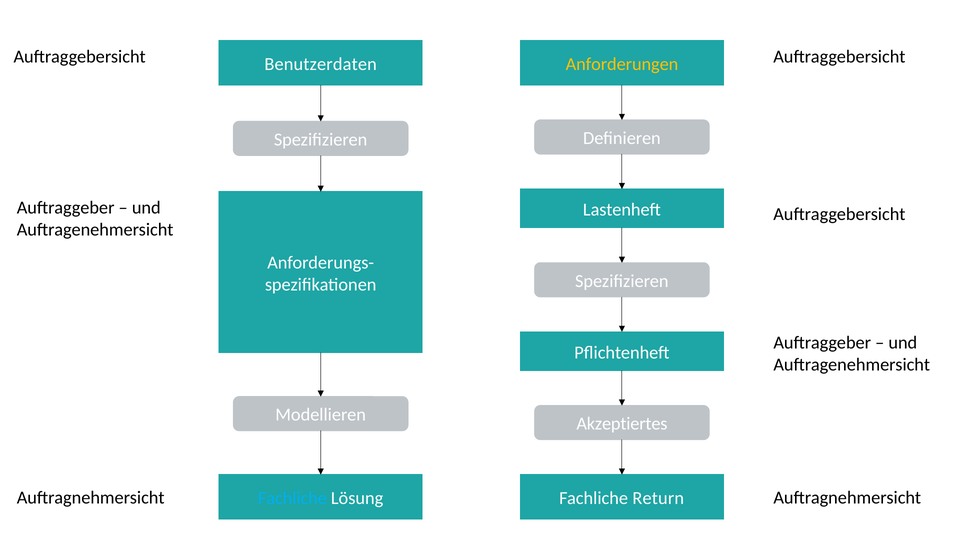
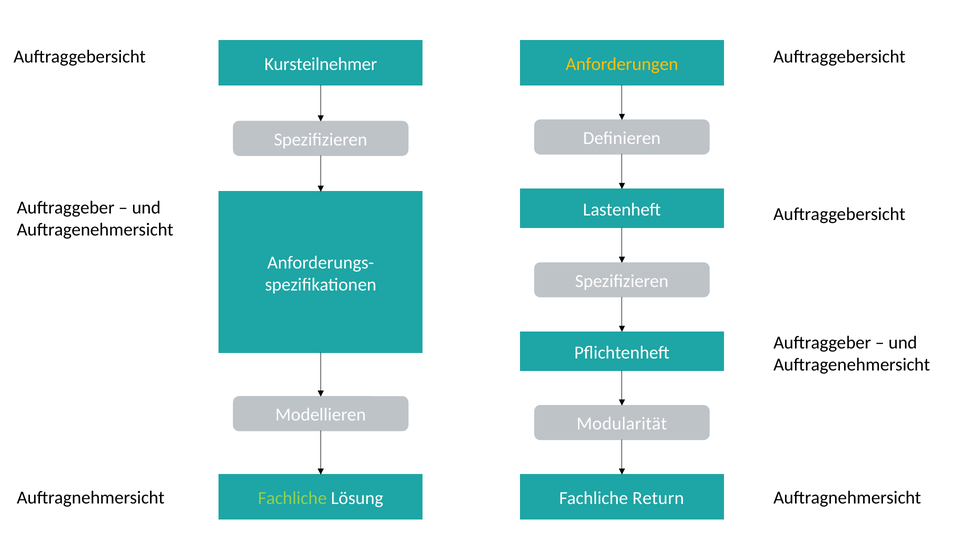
Benutzerdaten: Benutzerdaten -> Kursteilnehmer
Akzeptiertes: Akzeptiertes -> Modularität
Fachliche at (292, 498) colour: light blue -> light green
